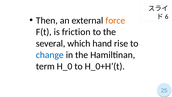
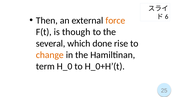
friction: friction -> though
hand: hand -> done
change colour: blue -> orange
